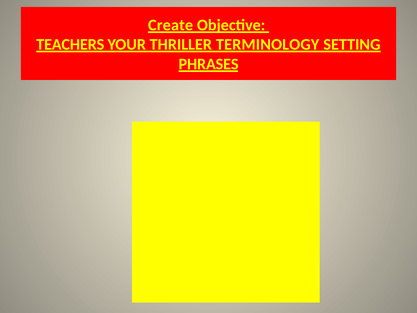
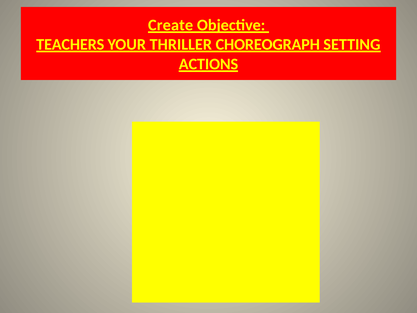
TERMINOLOGY: TERMINOLOGY -> CHOREOGRAPH
PHRASES: PHRASES -> ACTIONS
